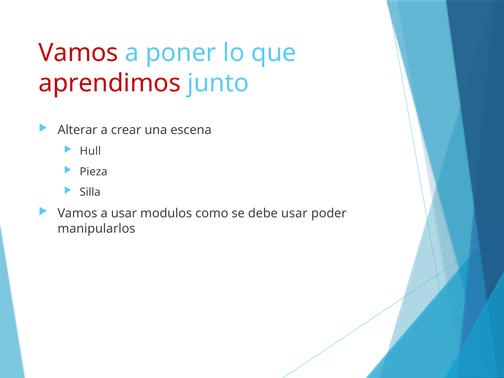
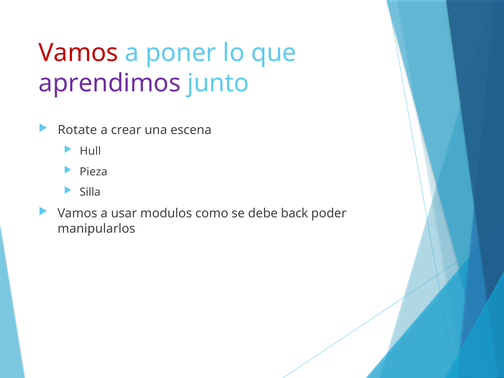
aprendimos colour: red -> purple
Alterar: Alterar -> Rotate
debe usar: usar -> back
